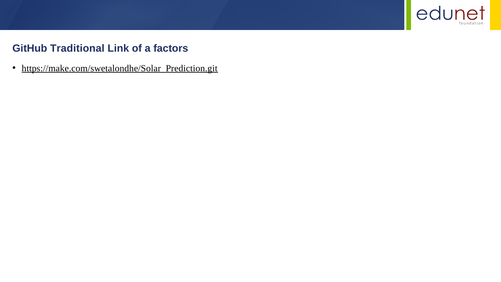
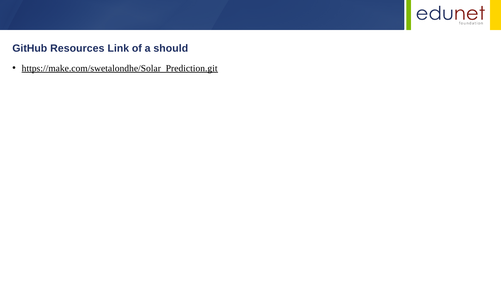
Traditional: Traditional -> Resources
factors: factors -> should
